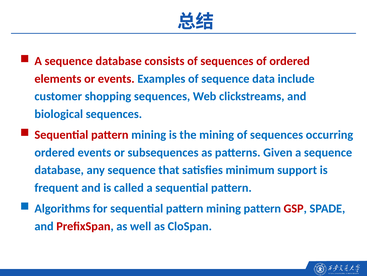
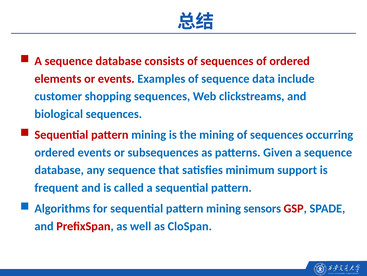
mining pattern: pattern -> sensors
